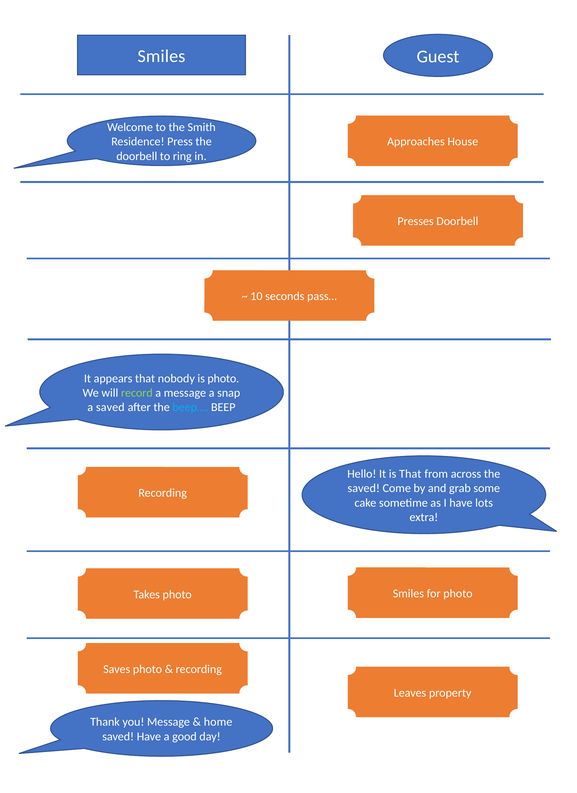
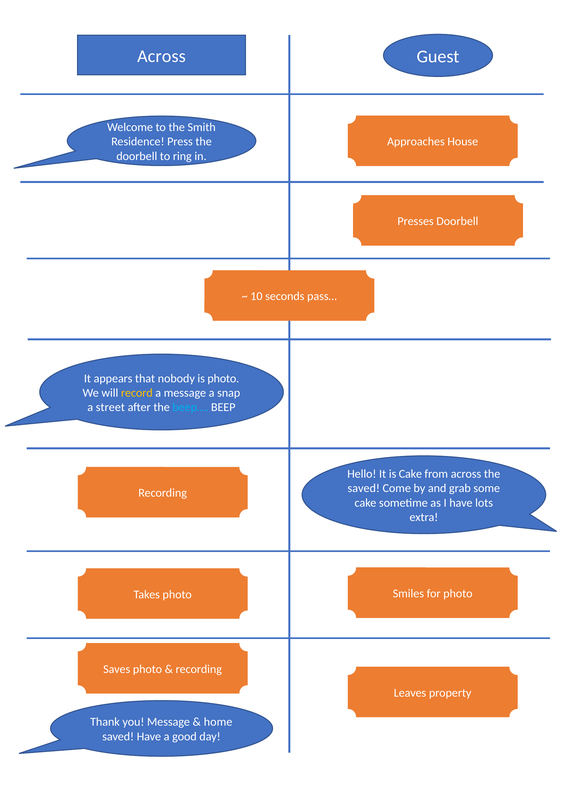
Smiles at (161, 56): Smiles -> Across
record colour: light green -> yellow
a saved: saved -> street
is That: That -> Cake
